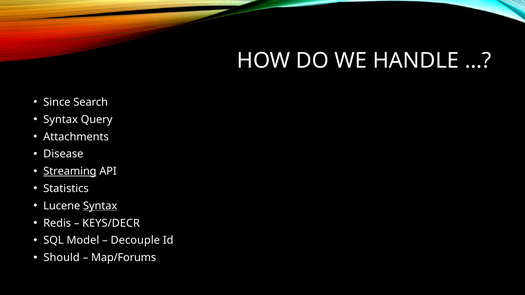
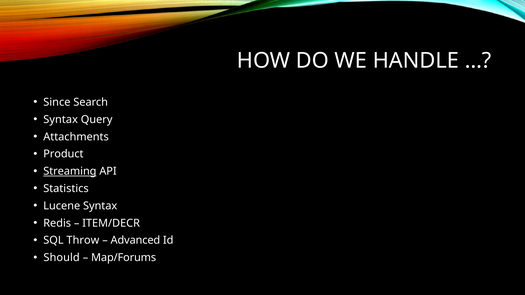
Disease: Disease -> Product
Syntax at (100, 206) underline: present -> none
KEYS/DECR: KEYS/DECR -> ITEM/DECR
Model: Model -> Throw
Decouple: Decouple -> Advanced
